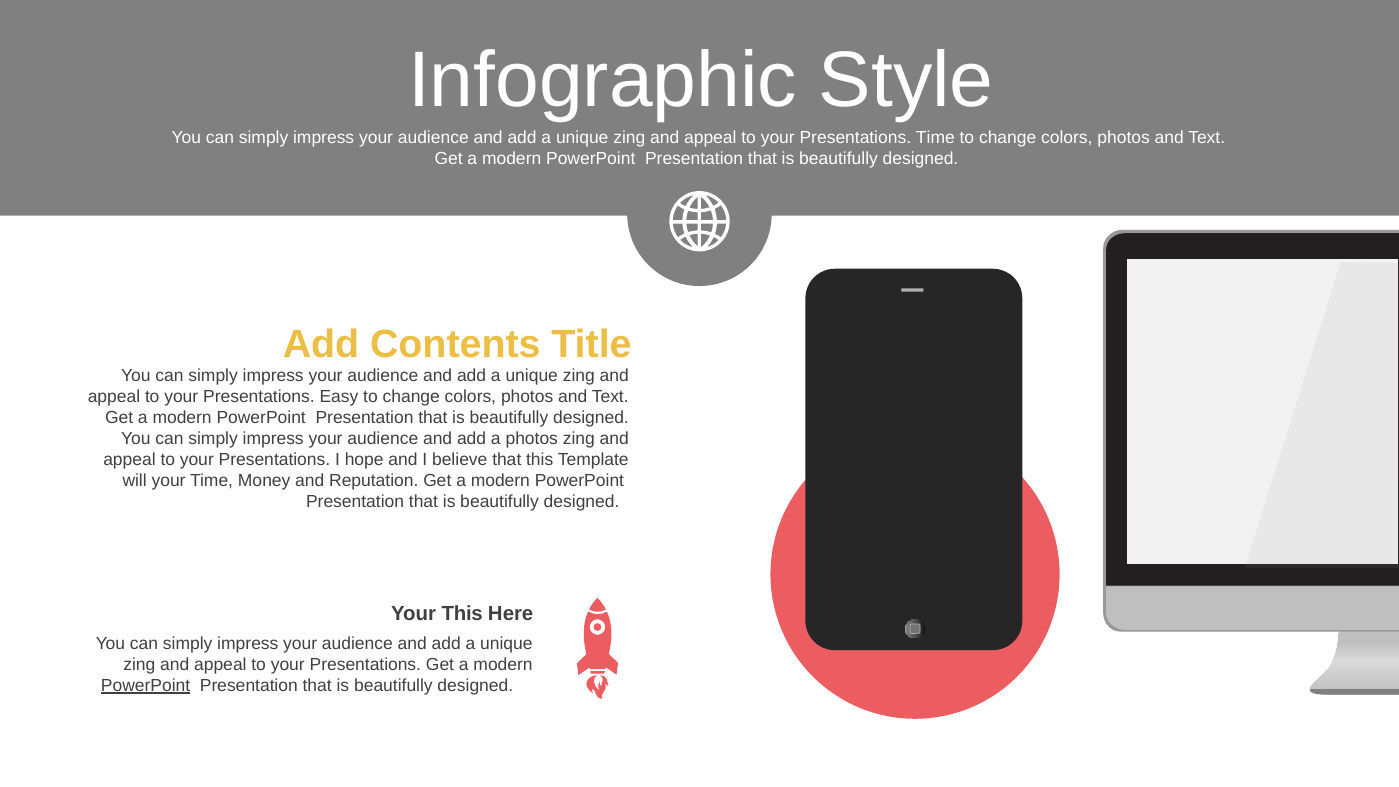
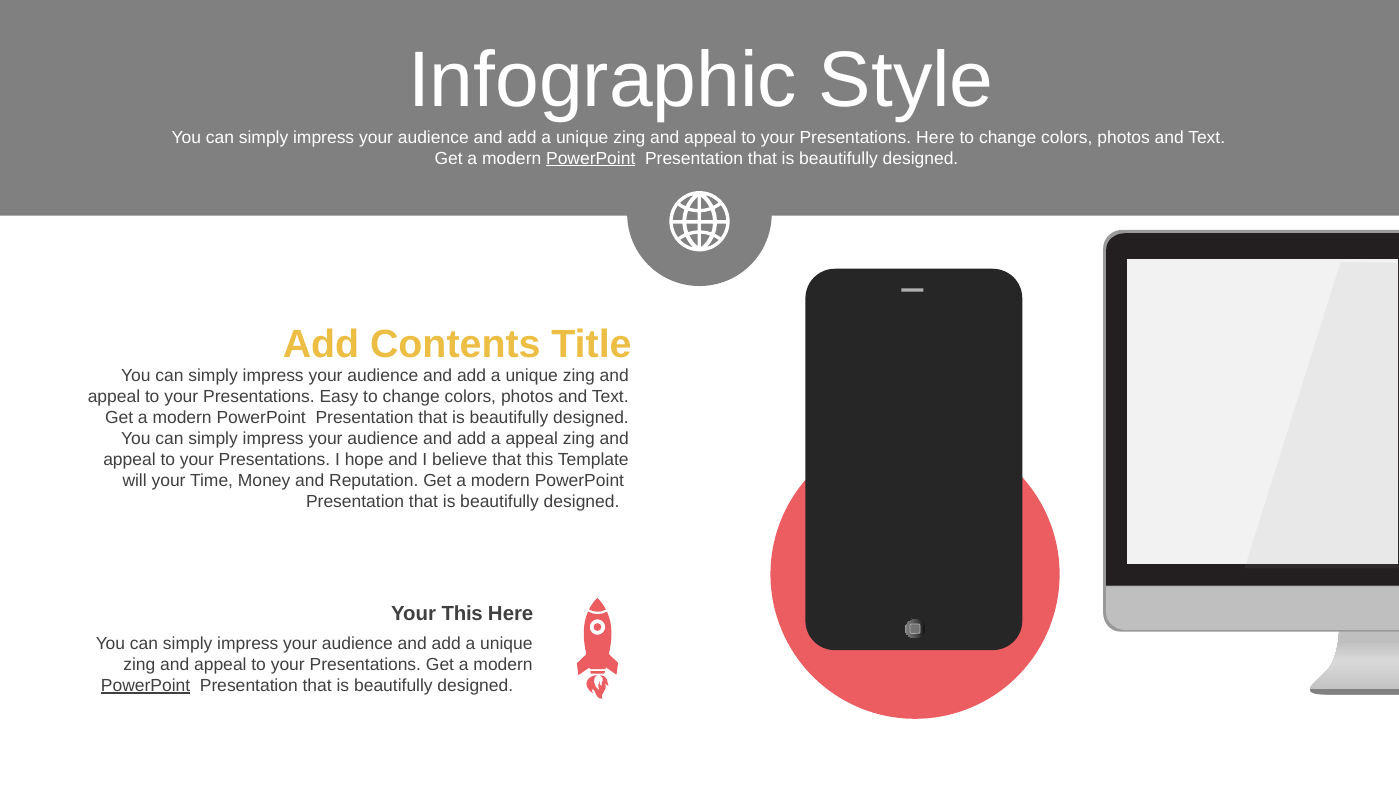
Presentations Time: Time -> Here
PowerPoint at (591, 158) underline: none -> present
a photos: photos -> appeal
